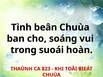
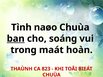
beân: beân -> naøo
ban underline: none -> present
suoái: suoái -> maát
